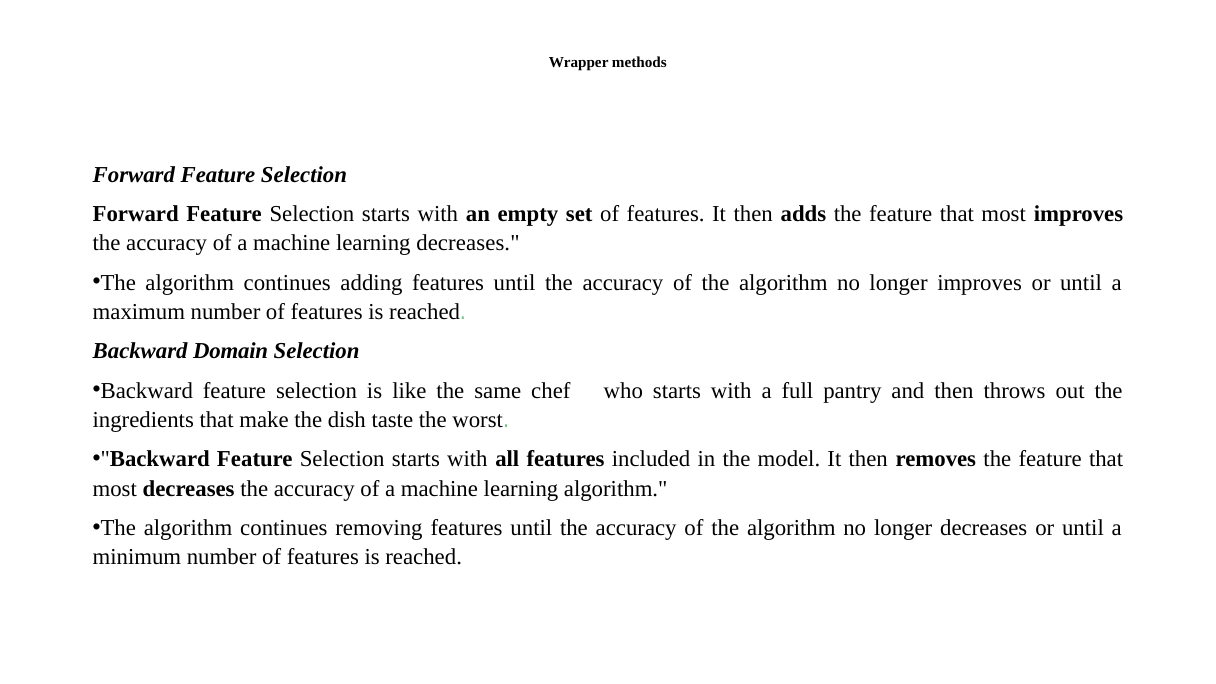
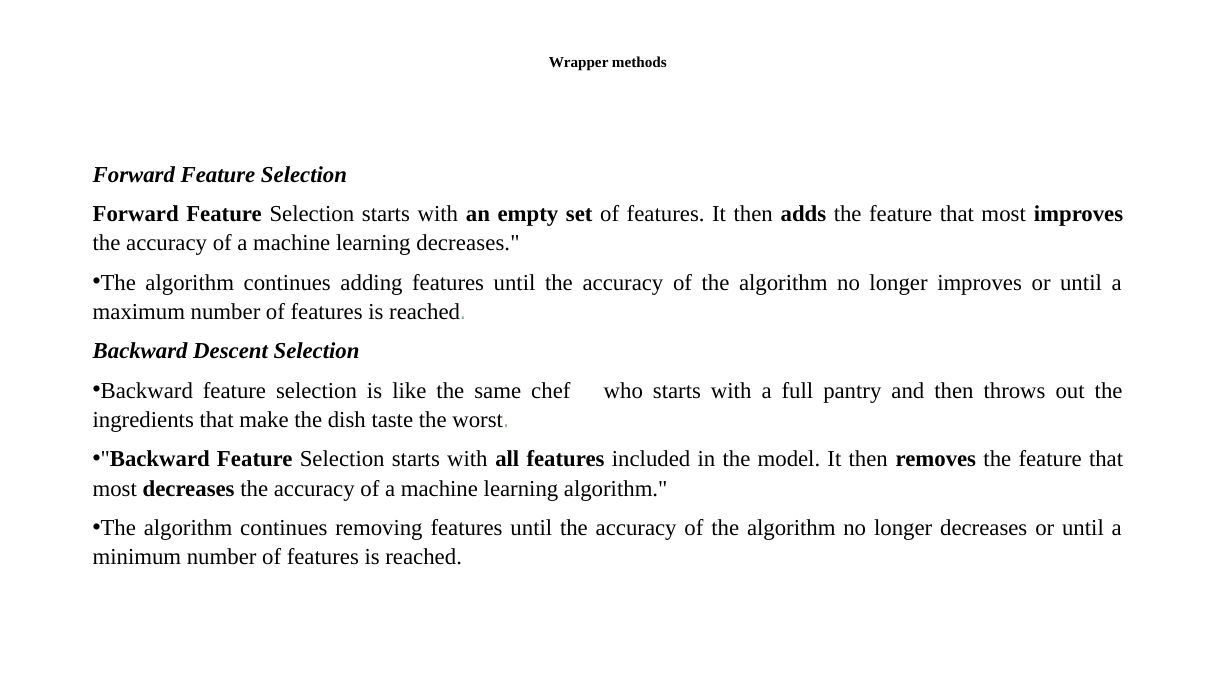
Domain: Domain -> Descent
